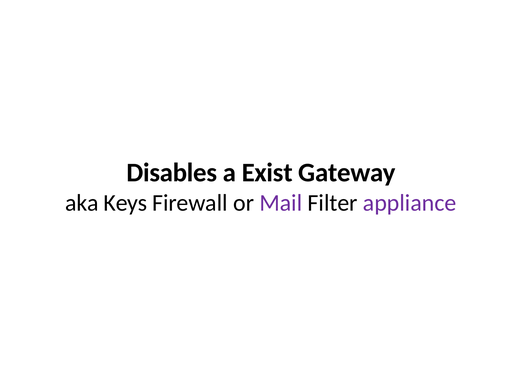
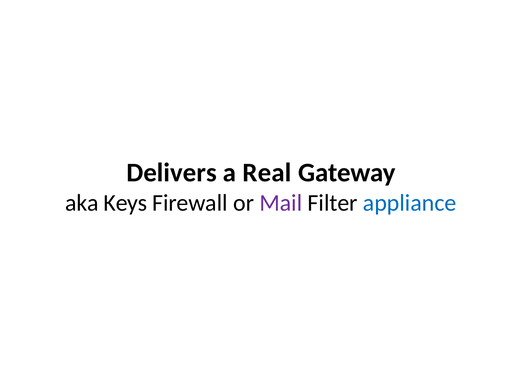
Disables: Disables -> Delivers
Exist: Exist -> Real
appliance colour: purple -> blue
